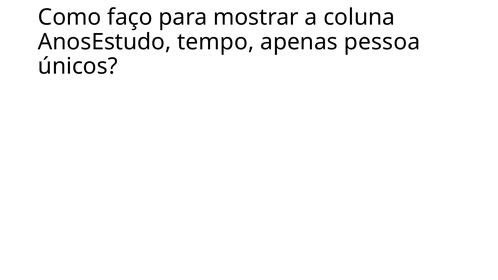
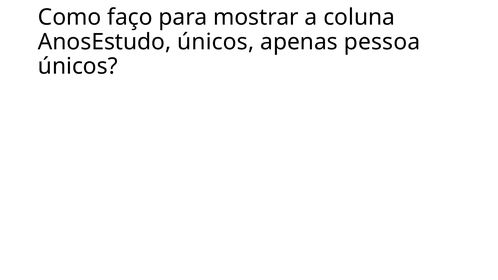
AnosEstudo tempo: tempo -> únicos
